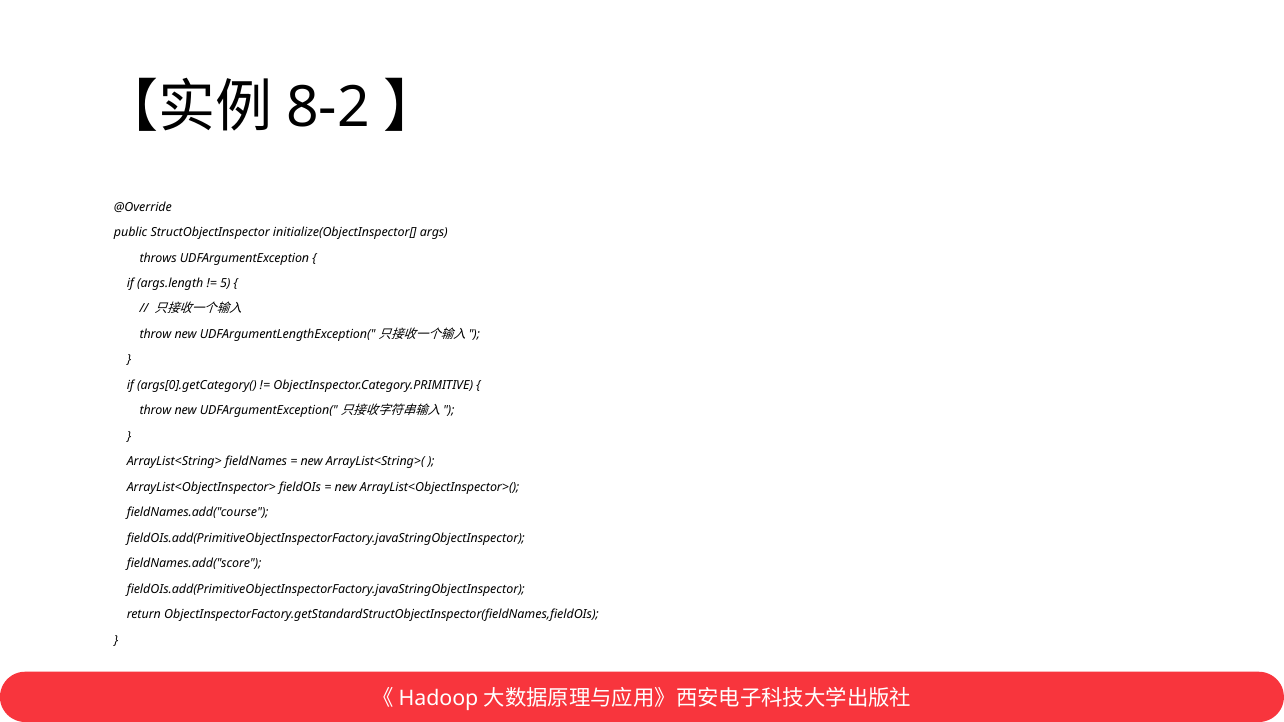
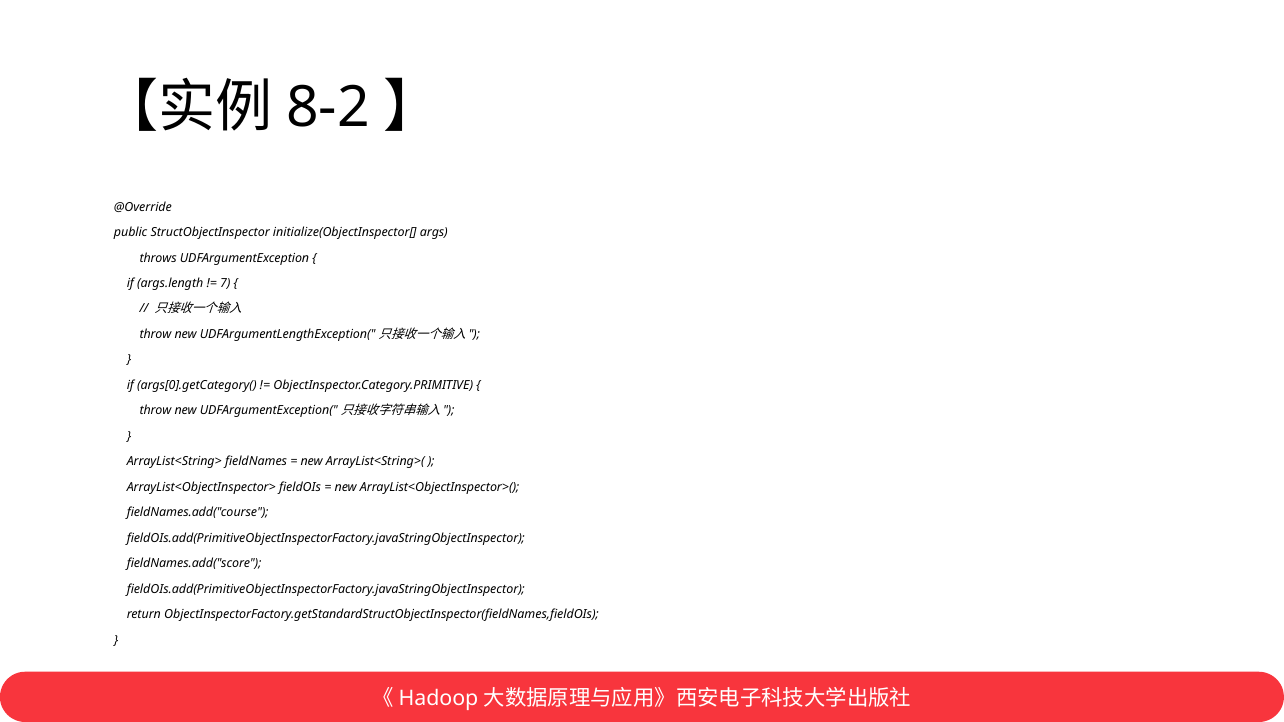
5: 5 -> 7
